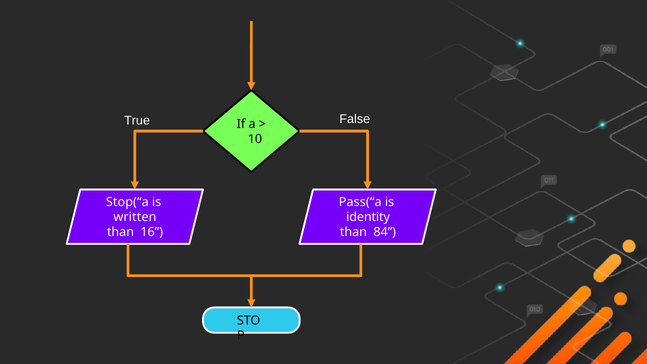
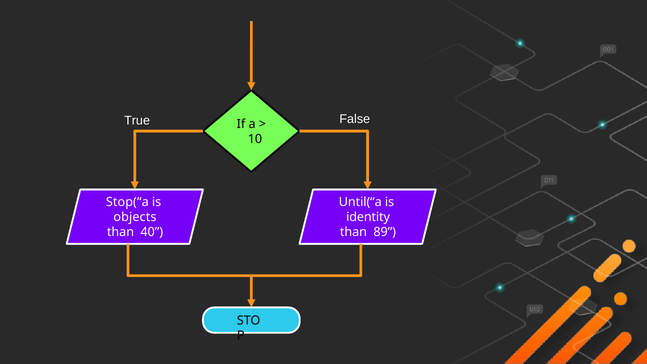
Pass(“a: Pass(“a -> Until(“a
written: written -> objects
16: 16 -> 40
84: 84 -> 89
